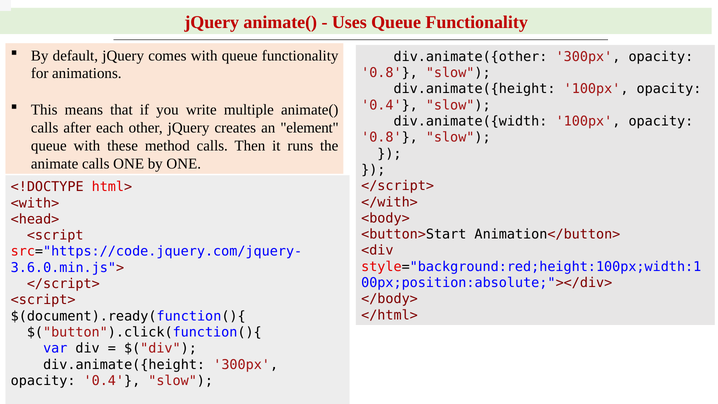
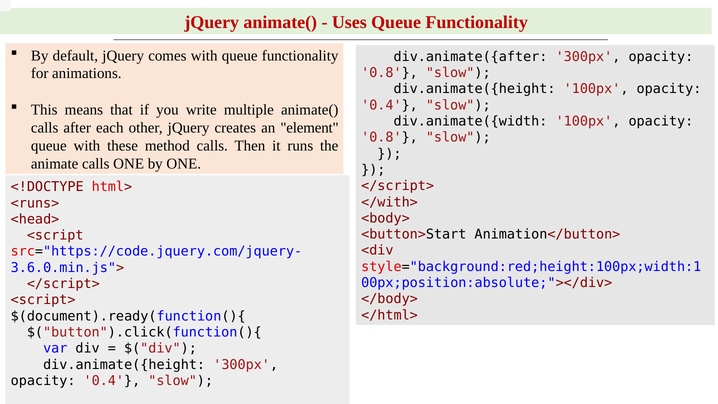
div.animate({other: div.animate({other -> div.animate({after
<with>: <with> -> <runs>
